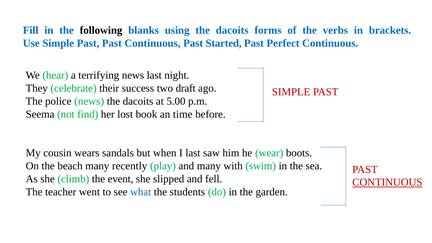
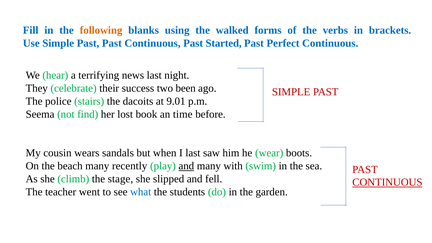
following colour: black -> orange
using the dacoits: dacoits -> walked
draft: draft -> been
police news: news -> stairs
5.00: 5.00 -> 9.01
and at (186, 166) underline: none -> present
event: event -> stage
